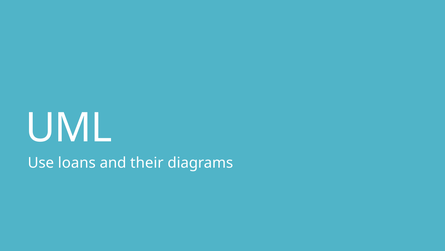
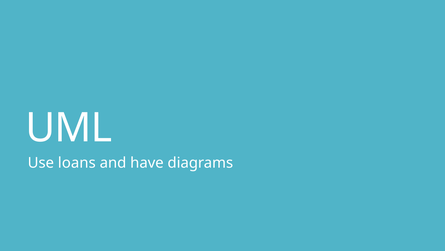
their: their -> have
